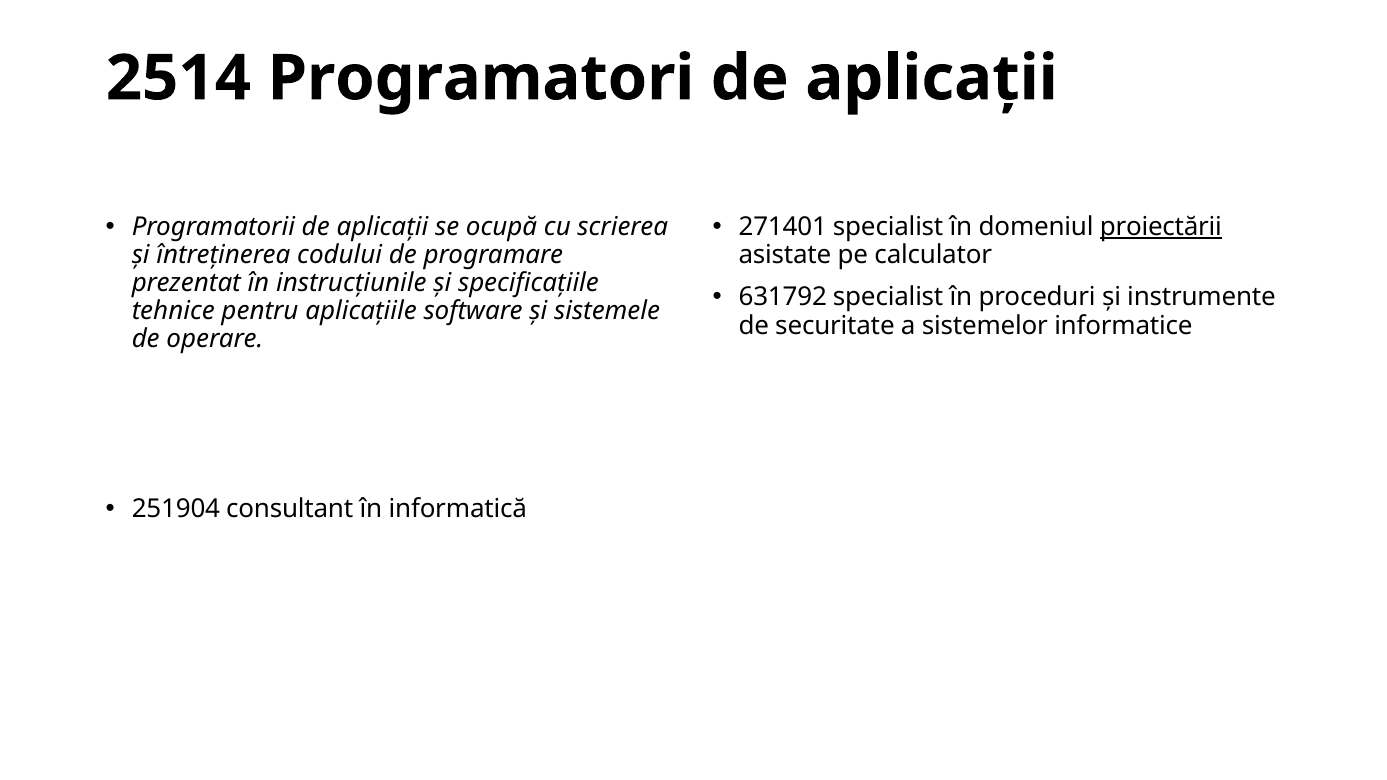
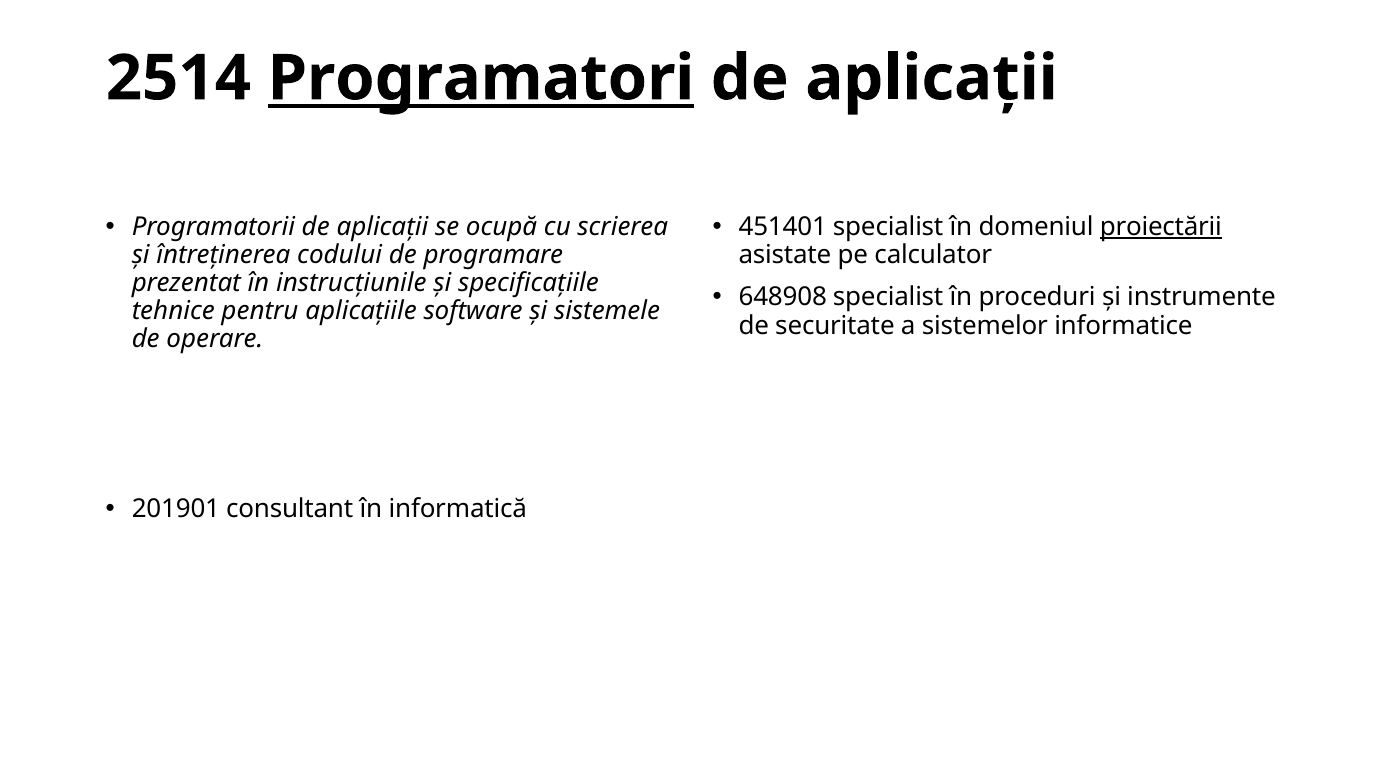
Programatori underline: none -> present
271401: 271401 -> 451401
631792: 631792 -> 648908
251904: 251904 -> 201901
